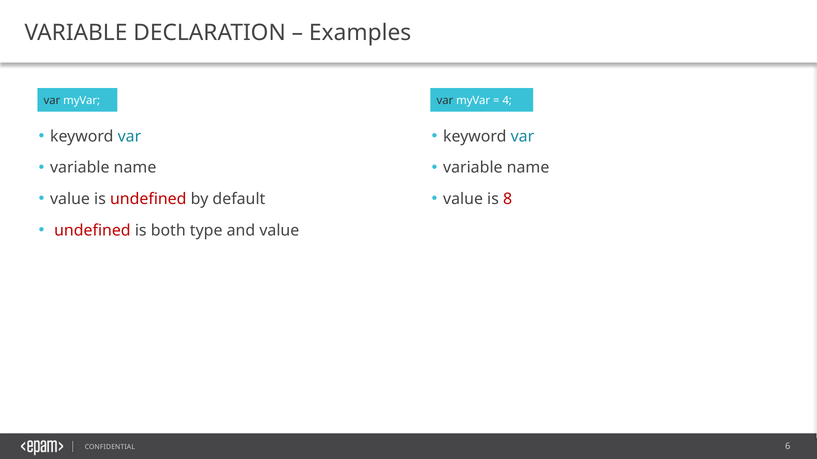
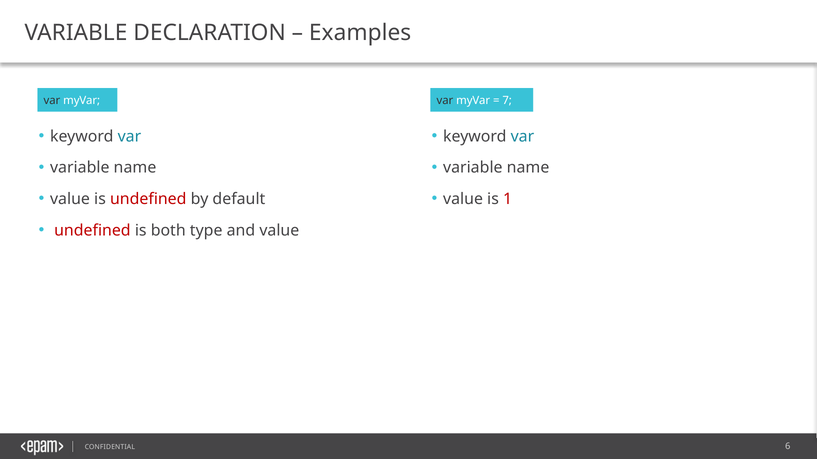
4: 4 -> 7
8: 8 -> 1
